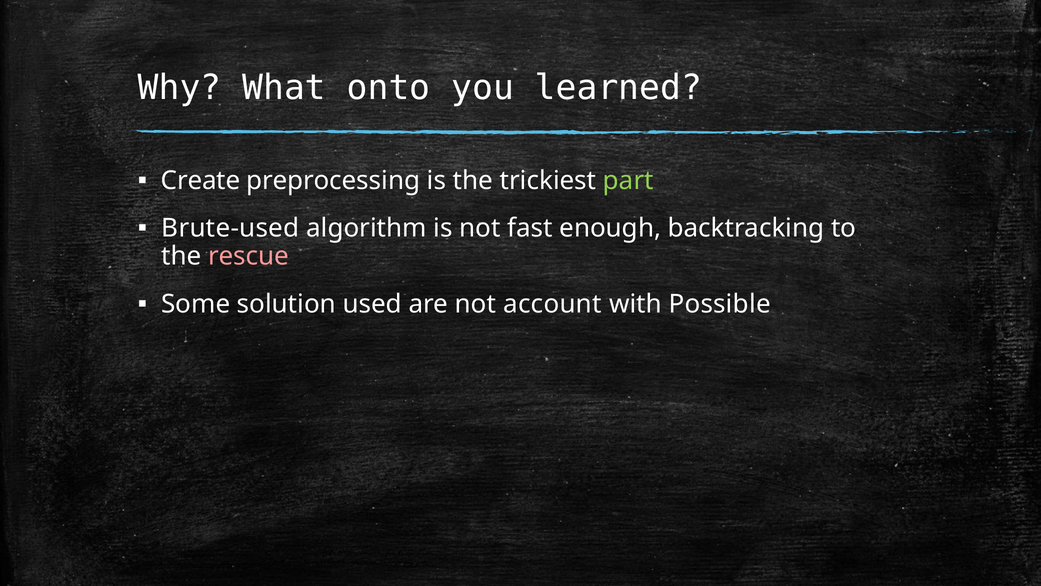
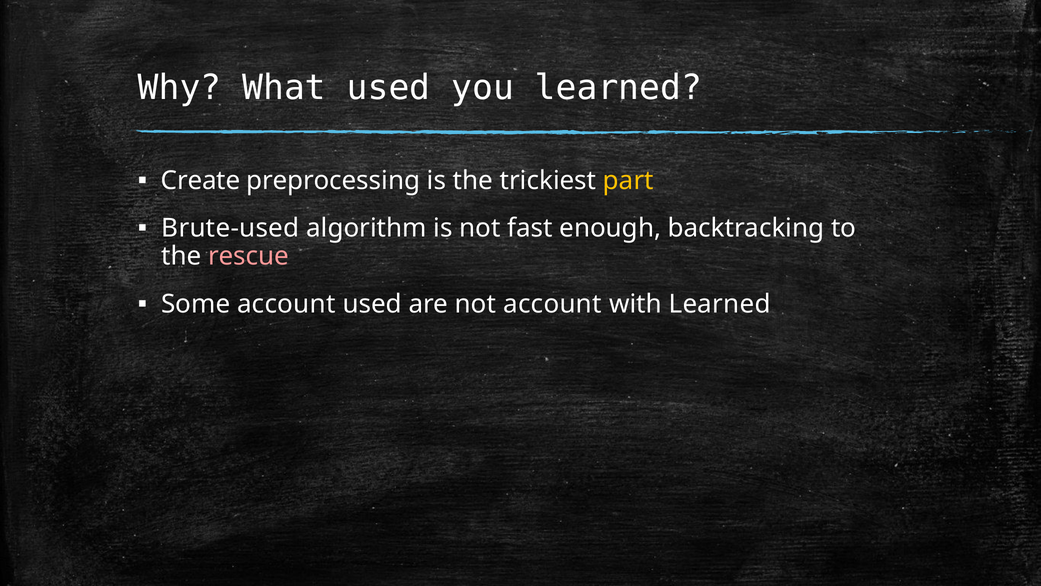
What onto: onto -> used
part colour: light green -> yellow
Some solution: solution -> account
with Possible: Possible -> Learned
